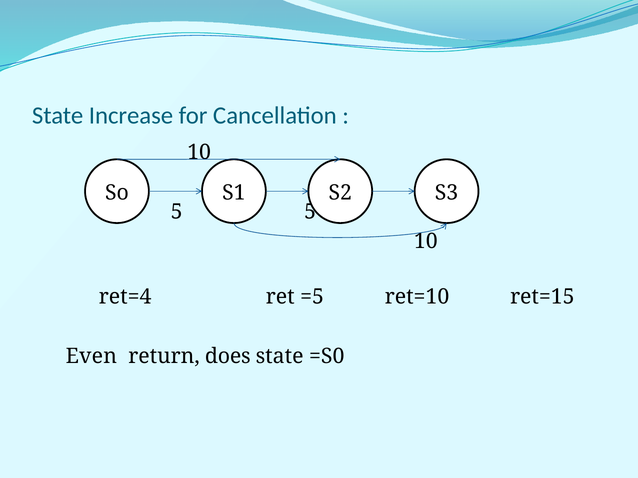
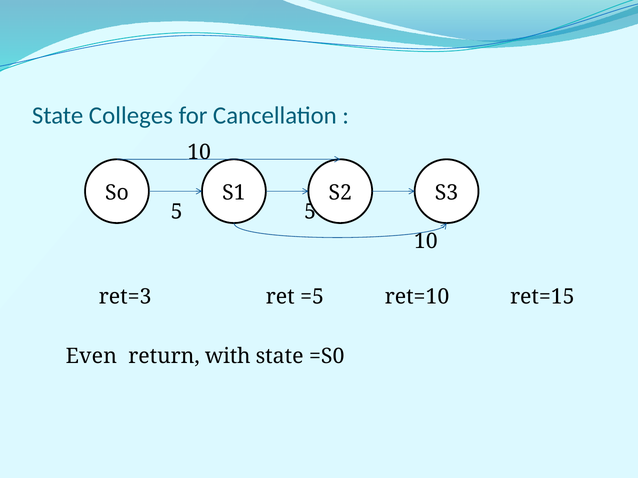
Increase: Increase -> Colleges
ret=4: ret=4 -> ret=3
does: does -> with
